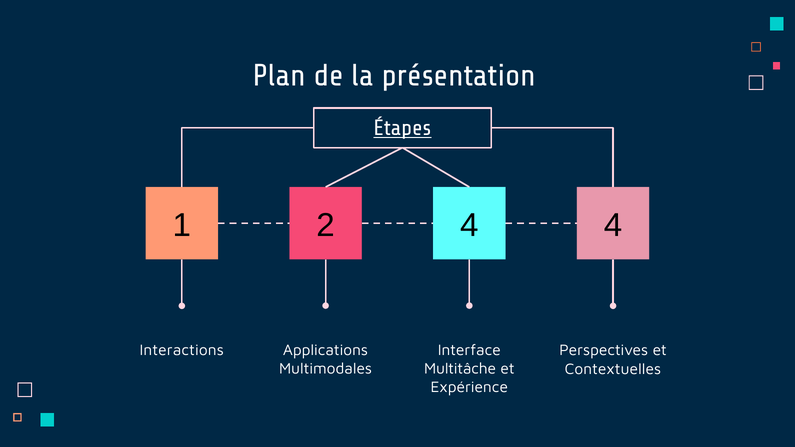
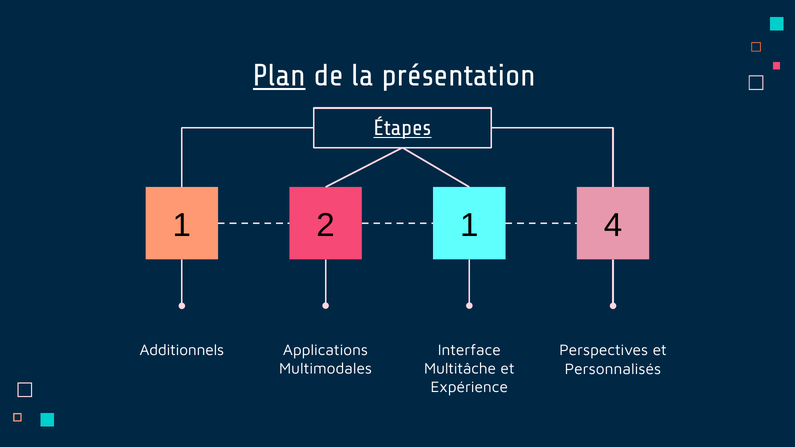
Plan underline: none -> present
2 4: 4 -> 1
Interactions: Interactions -> Additionnels
Contextuelles: Contextuelles -> Personnalisés
